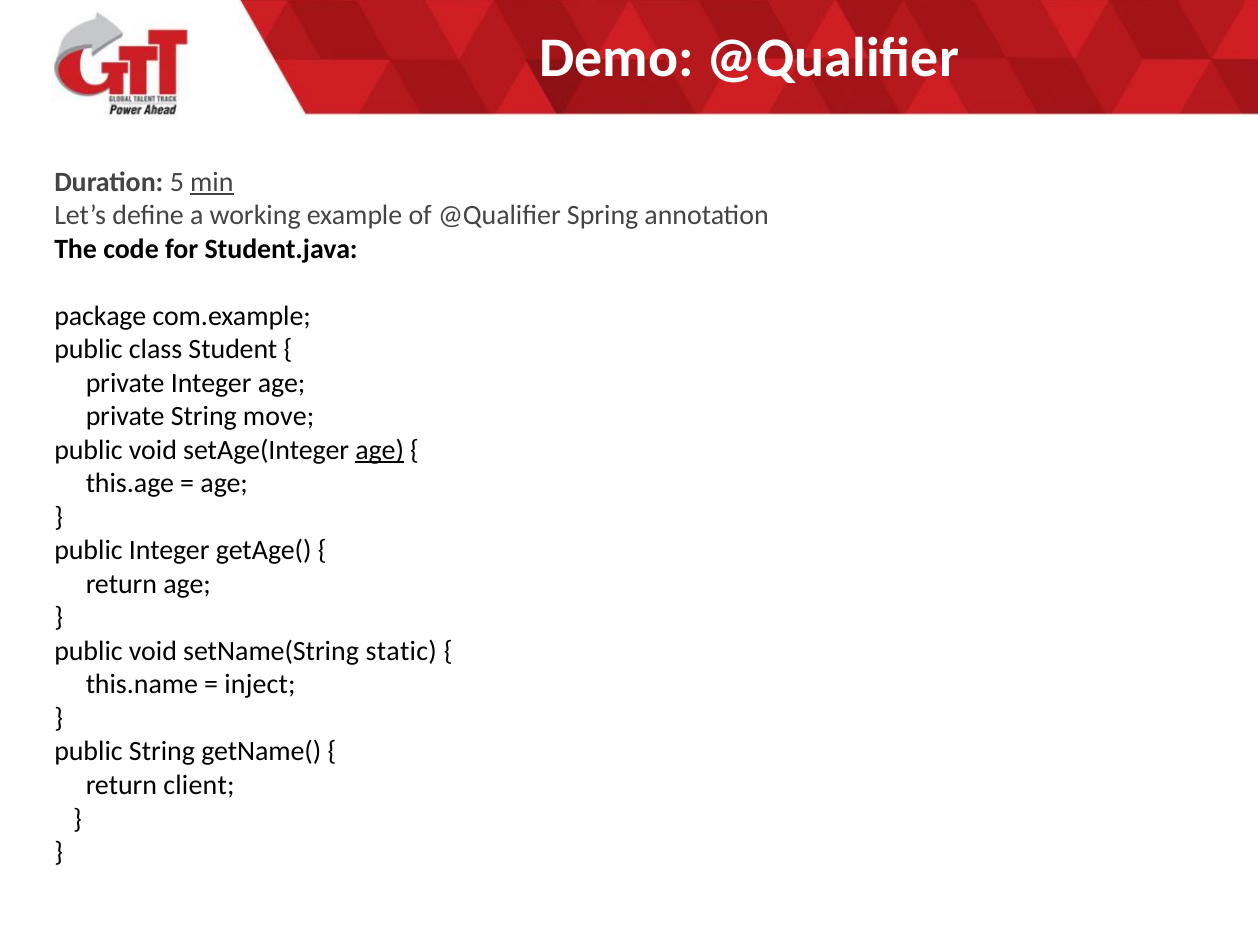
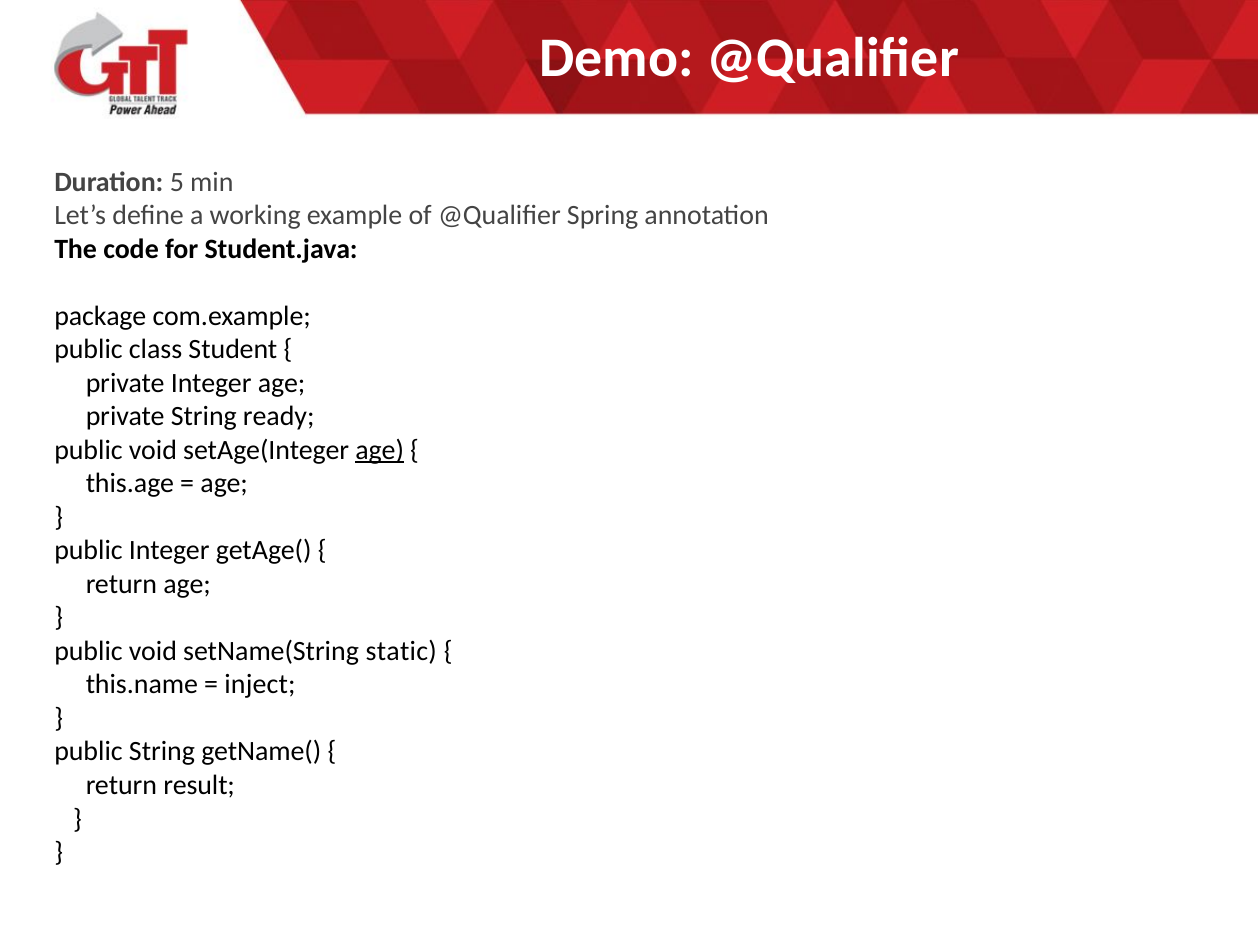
min underline: present -> none
move: move -> ready
client: client -> result
